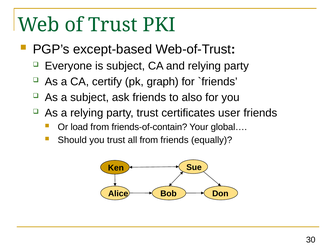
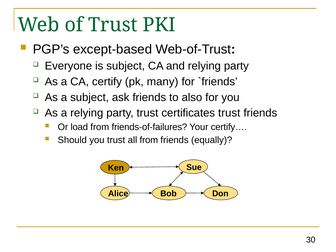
graph: graph -> many
certificates user: user -> trust
friends-of-contain: friends-of-contain -> friends-of-failures
global…: global… -> certify…
